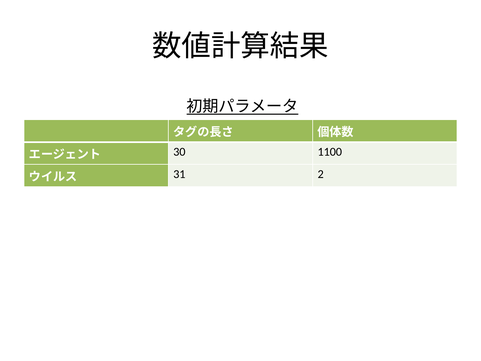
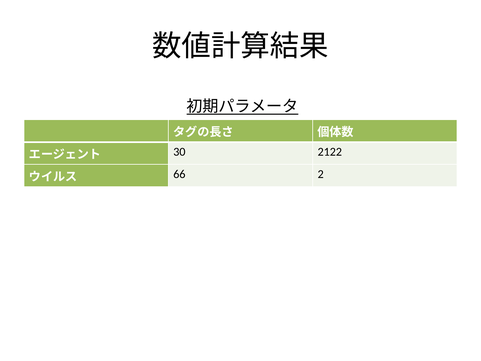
1100: 1100 -> 2122
31: 31 -> 66
